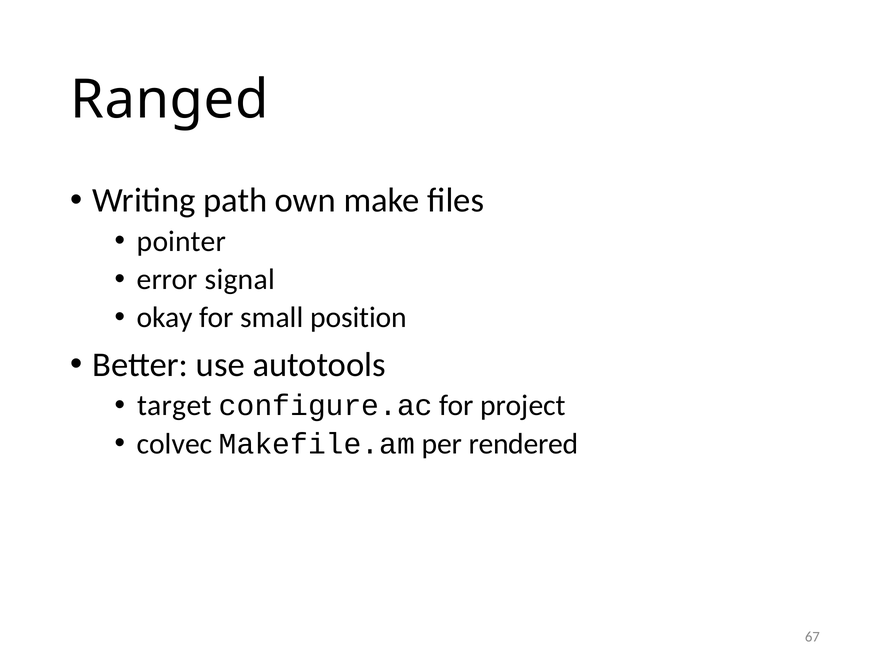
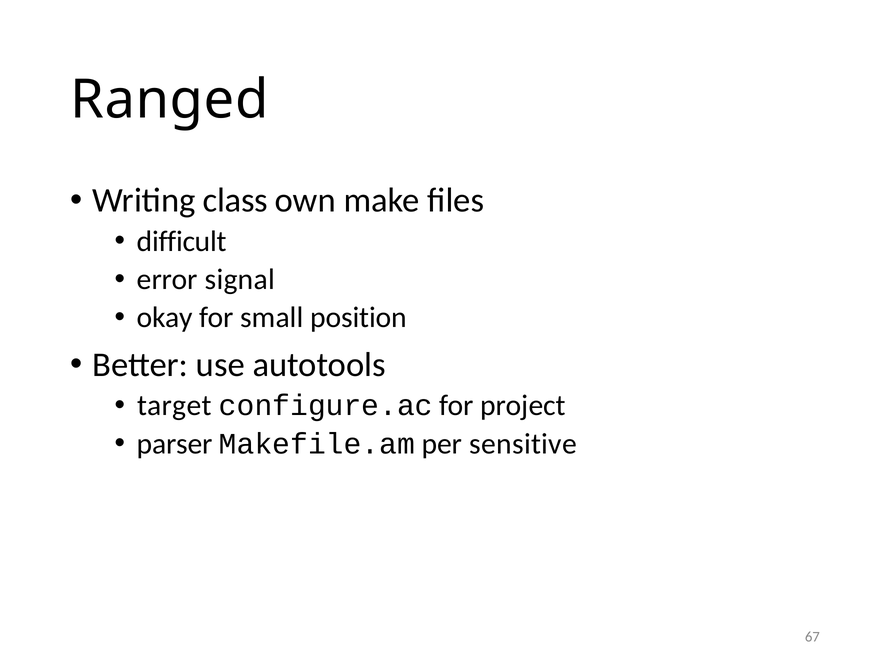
path: path -> class
pointer: pointer -> difficult
colvec: colvec -> parser
rendered: rendered -> sensitive
